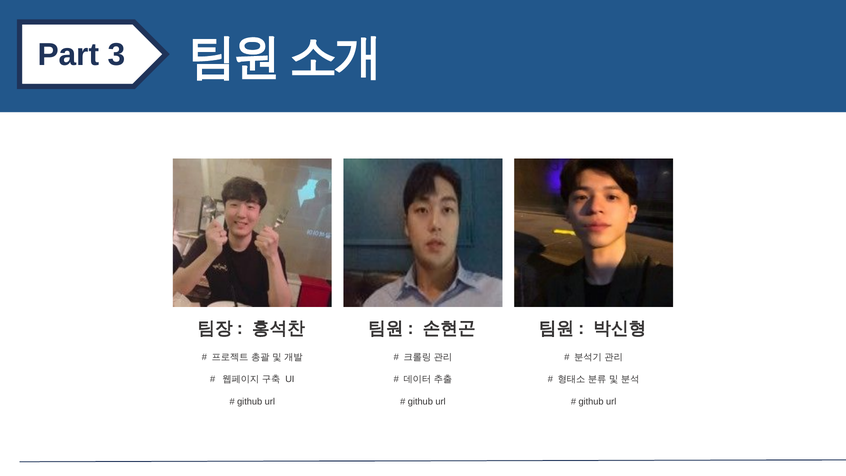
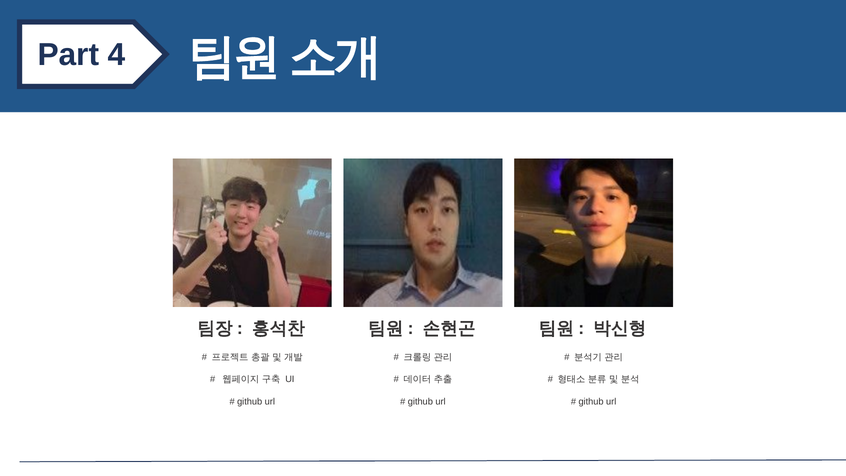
3: 3 -> 4
